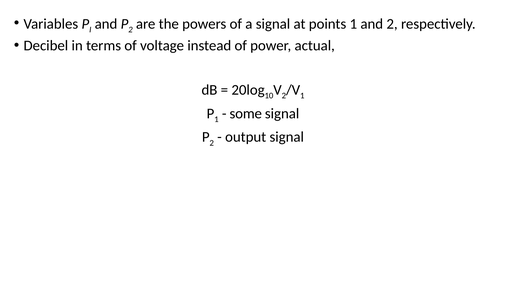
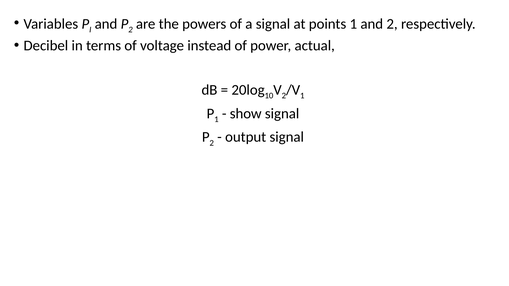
some: some -> show
